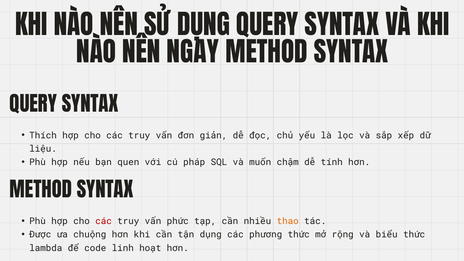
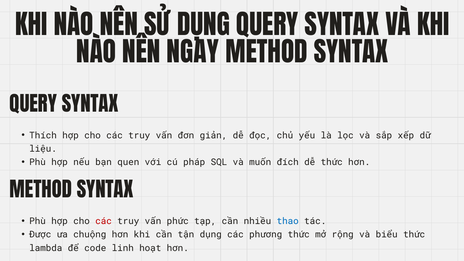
chậm: chậm -> đích
dễ tính: tính -> thức
thao colour: orange -> blue
